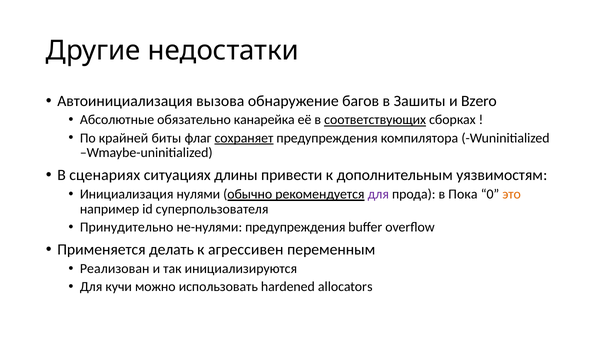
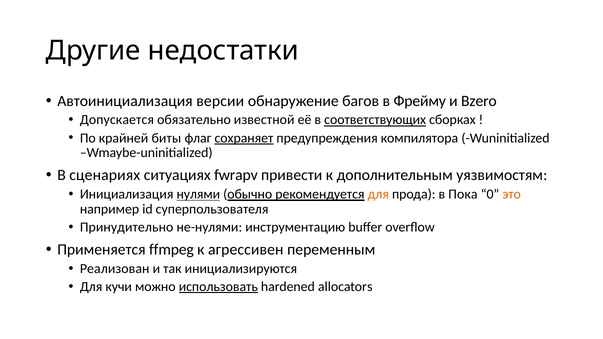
вызова: вызова -> версии
Зашиты: Зашиты -> Фрейму
Абсолютные: Абсолютные -> Допускается
канарейка: канарейка -> известной
длины: длины -> fwrapv
нулями underline: none -> present
для at (378, 194) colour: purple -> orange
не-нулями предупреждения: предупреждения -> инструментацию
делать: делать -> ffmpeg
использовать underline: none -> present
